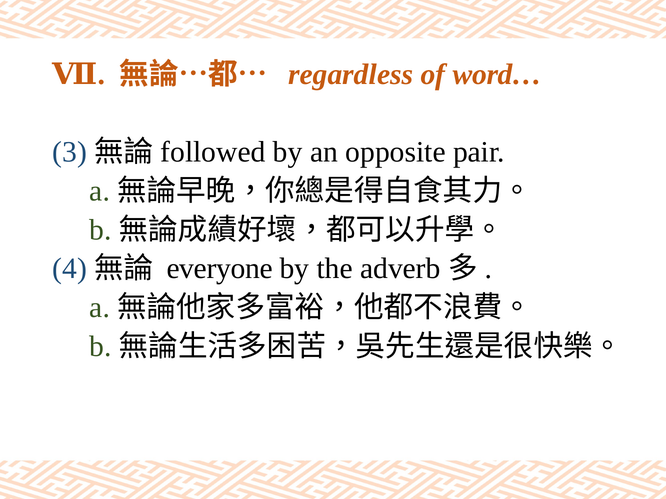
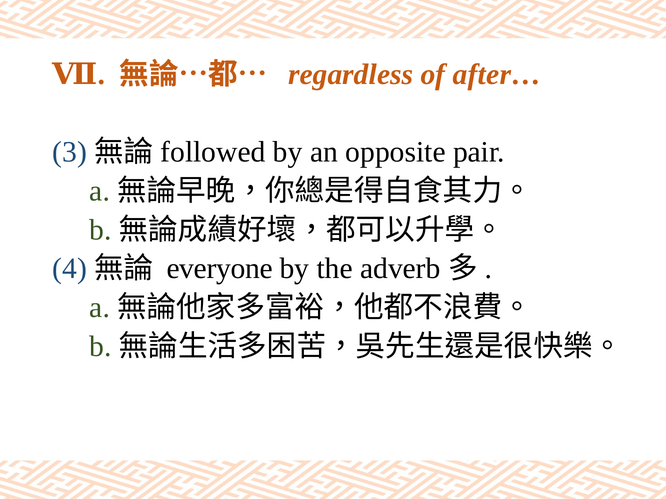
word…: word… -> after…
